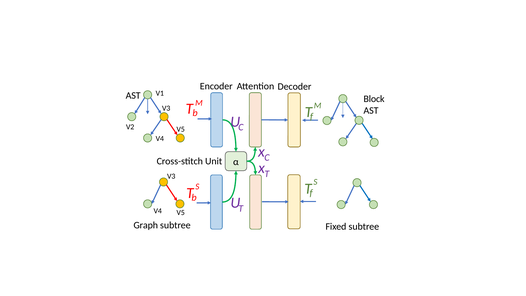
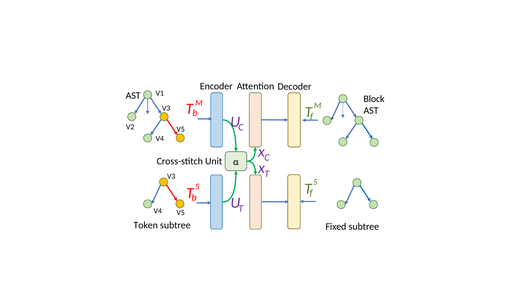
Graph: Graph -> Token
